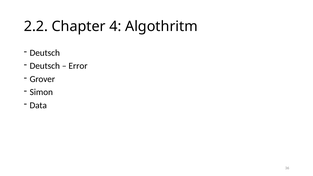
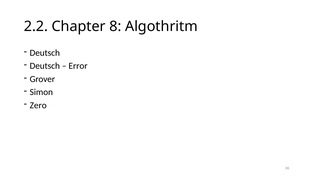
4: 4 -> 8
Data: Data -> Zero
